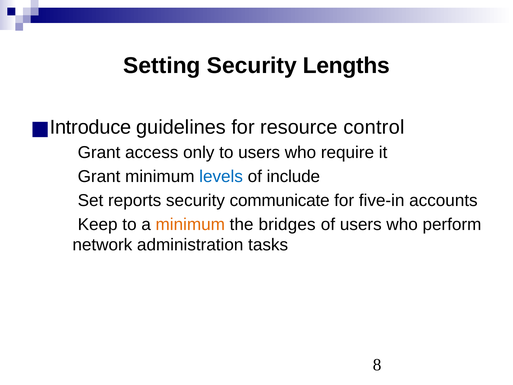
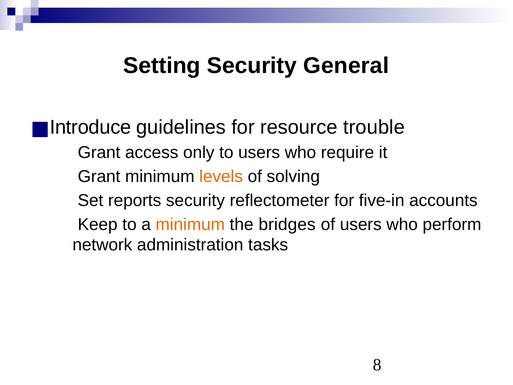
Lengths: Lengths -> General
control: control -> trouble
levels colour: blue -> orange
include: include -> solving
communicate: communicate -> reflectometer
